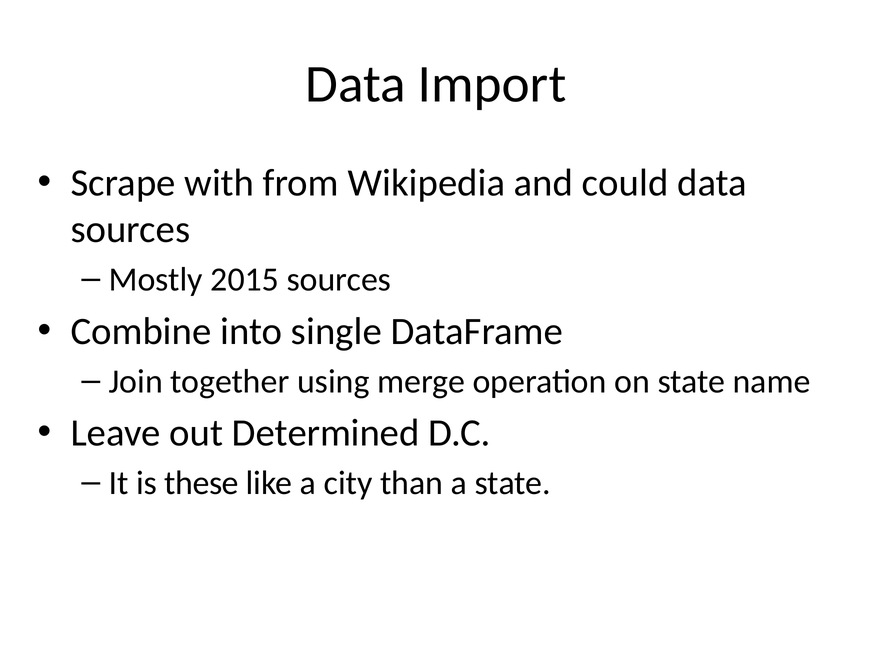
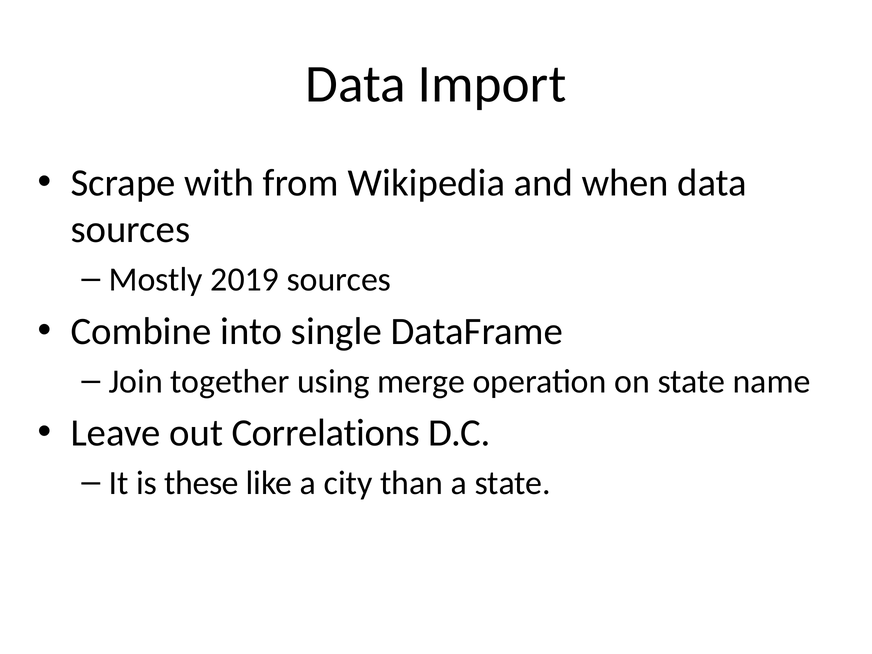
could: could -> when
2015: 2015 -> 2019
Determined: Determined -> Correlations
